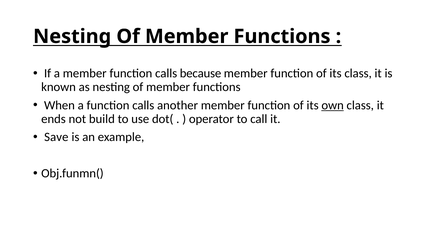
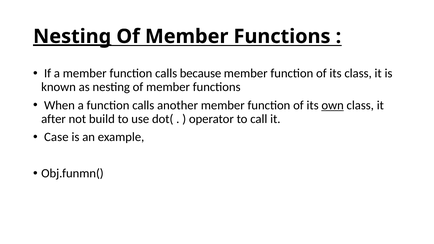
Nesting at (72, 36) underline: none -> present
ends: ends -> after
Save: Save -> Case
